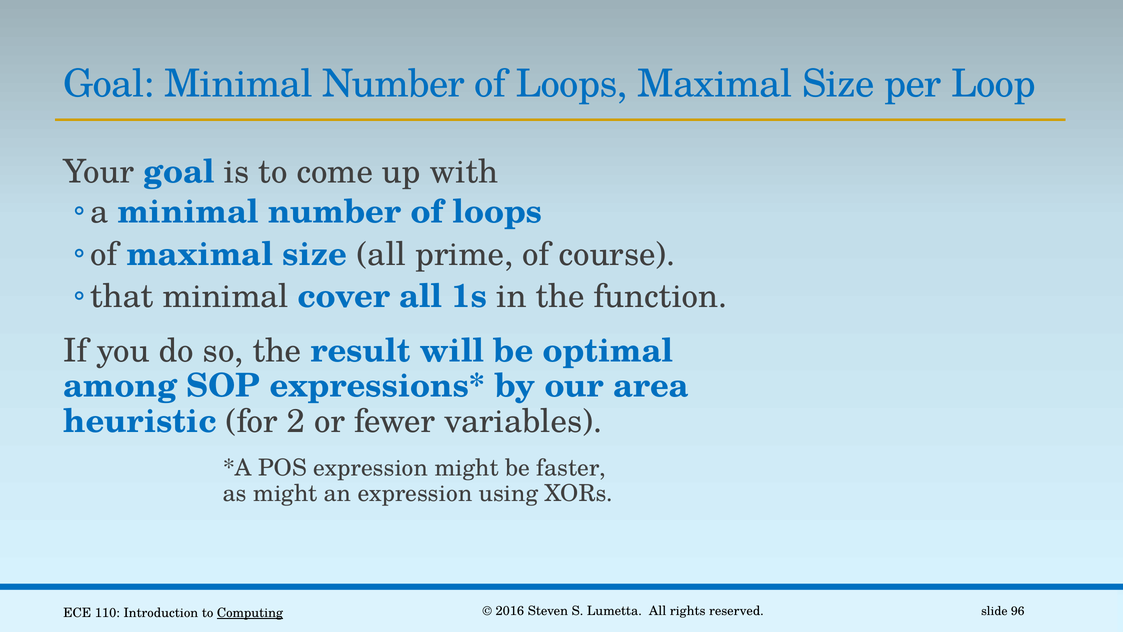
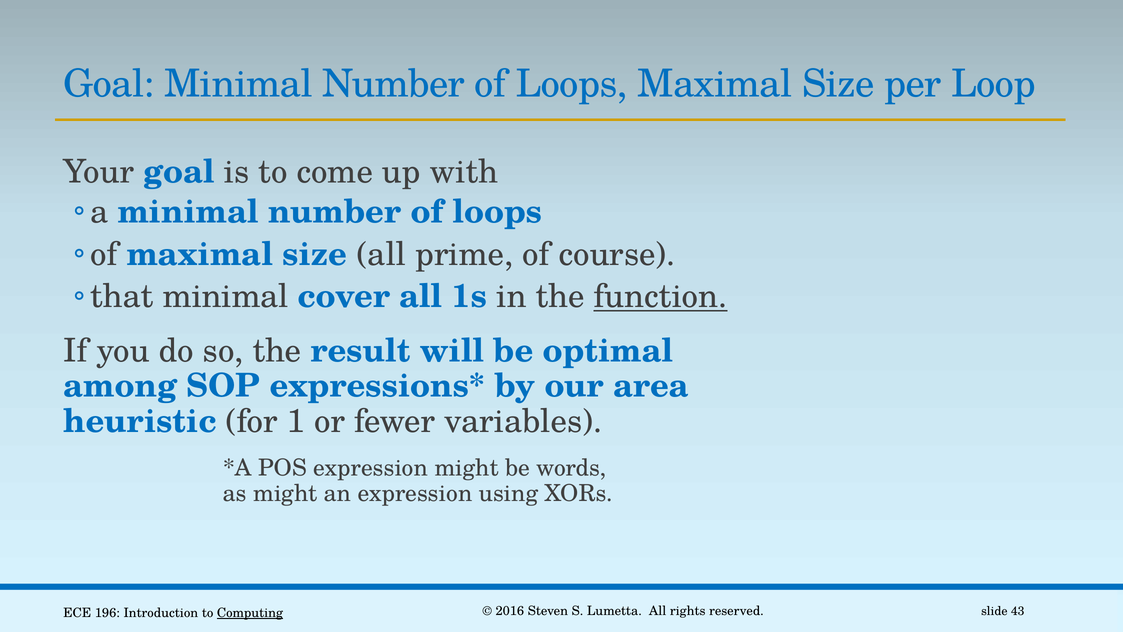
function underline: none -> present
2: 2 -> 1
faster: faster -> words
110: 110 -> 196
96: 96 -> 43
